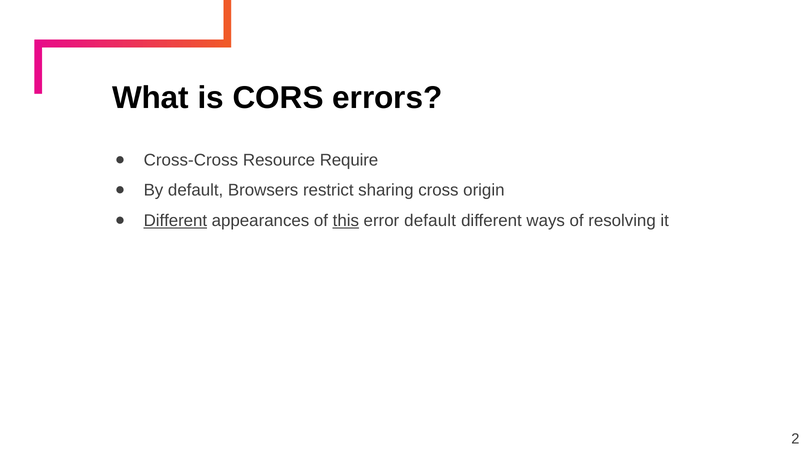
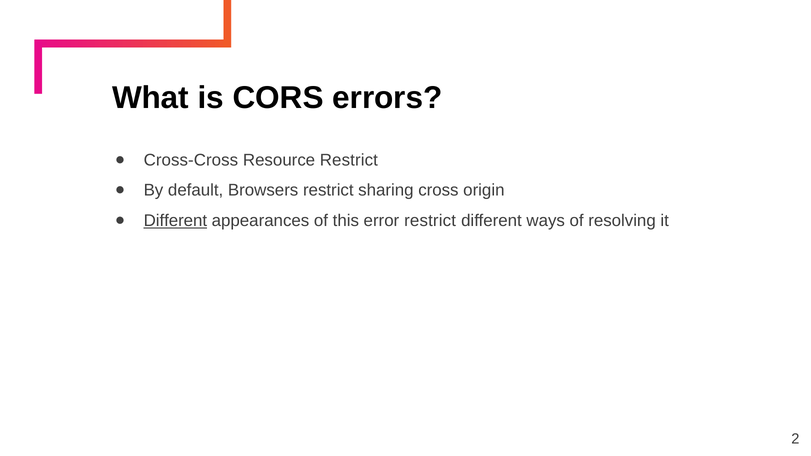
Resource Require: Require -> Restrict
this underline: present -> none
error default: default -> restrict
